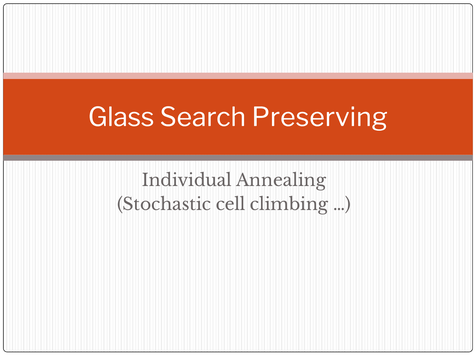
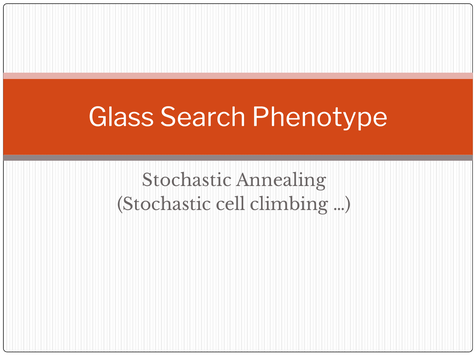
Preserving: Preserving -> Phenotype
Individual at (187, 180): Individual -> Stochastic
